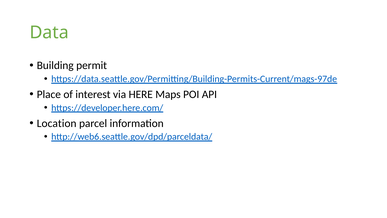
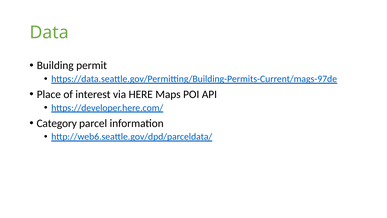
Location: Location -> Category
